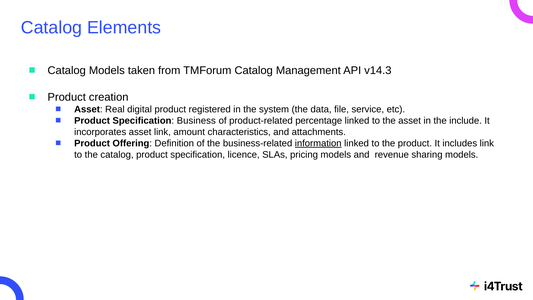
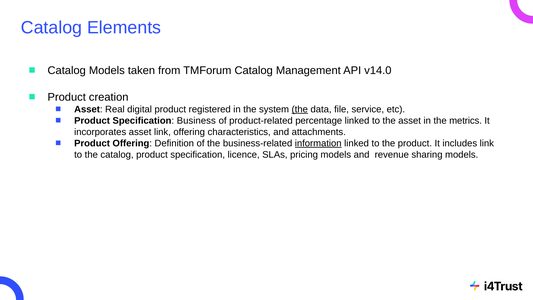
v14.3: v14.3 -> v14.0
the at (300, 109) underline: none -> present
include: include -> metrics
link amount: amount -> offering
